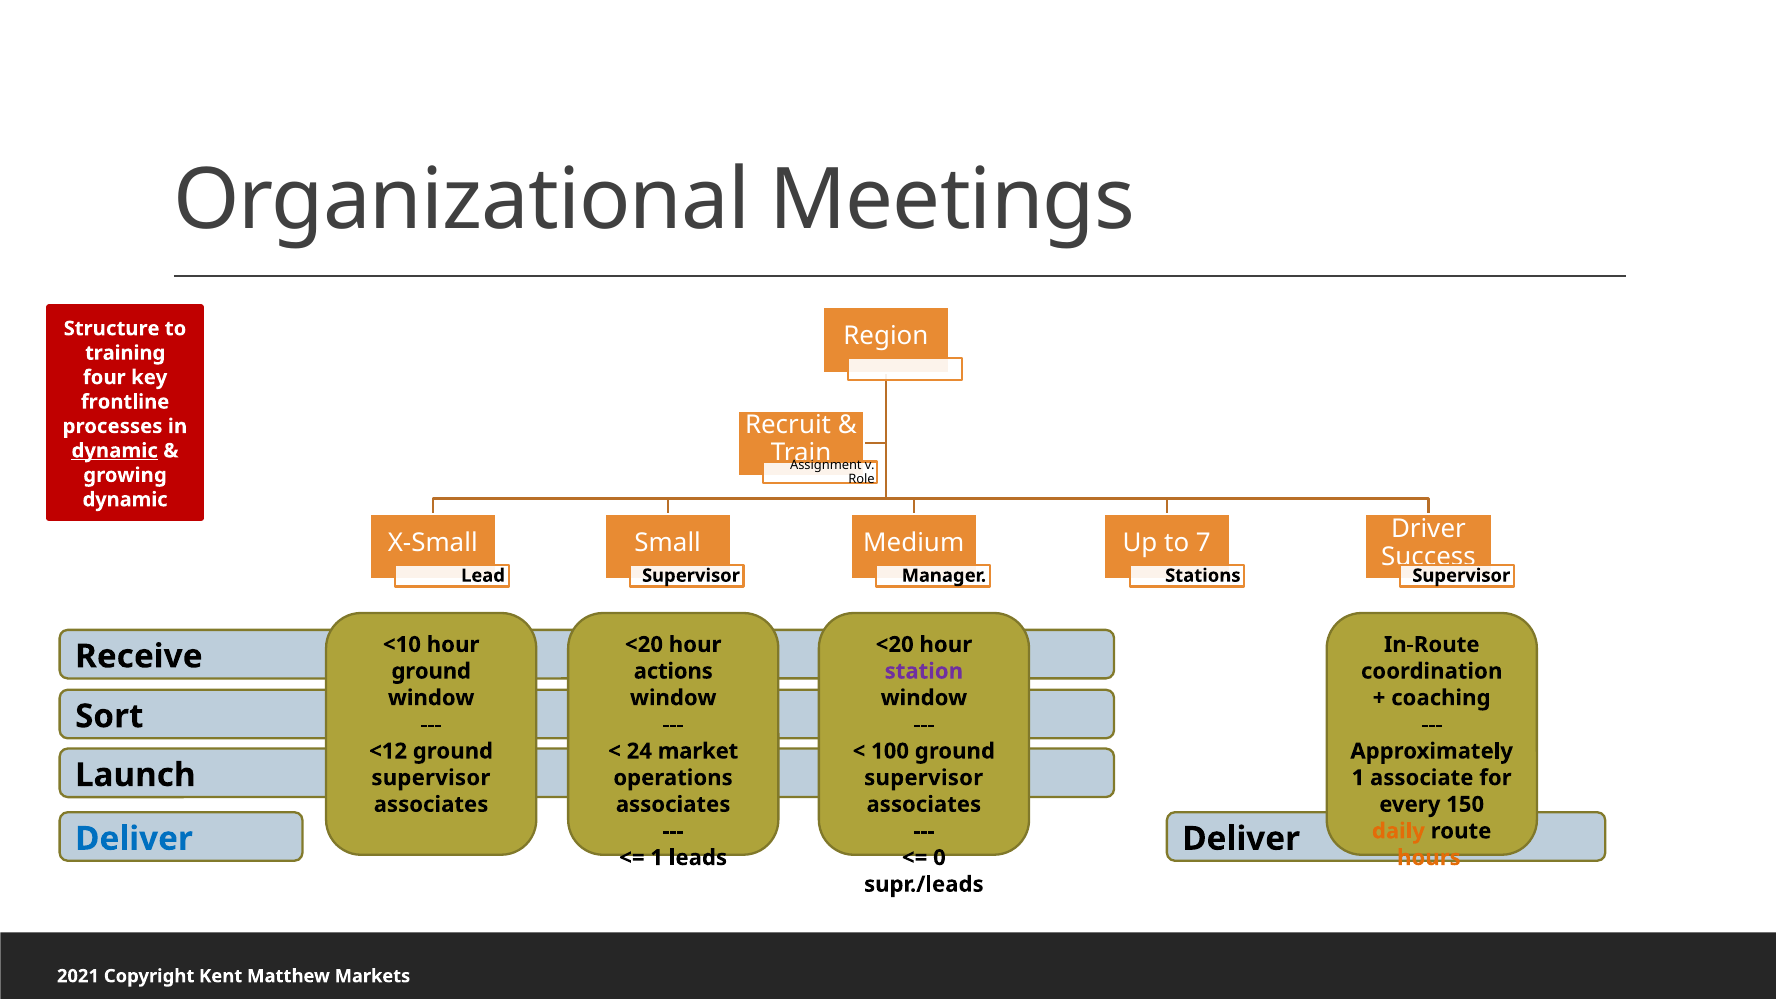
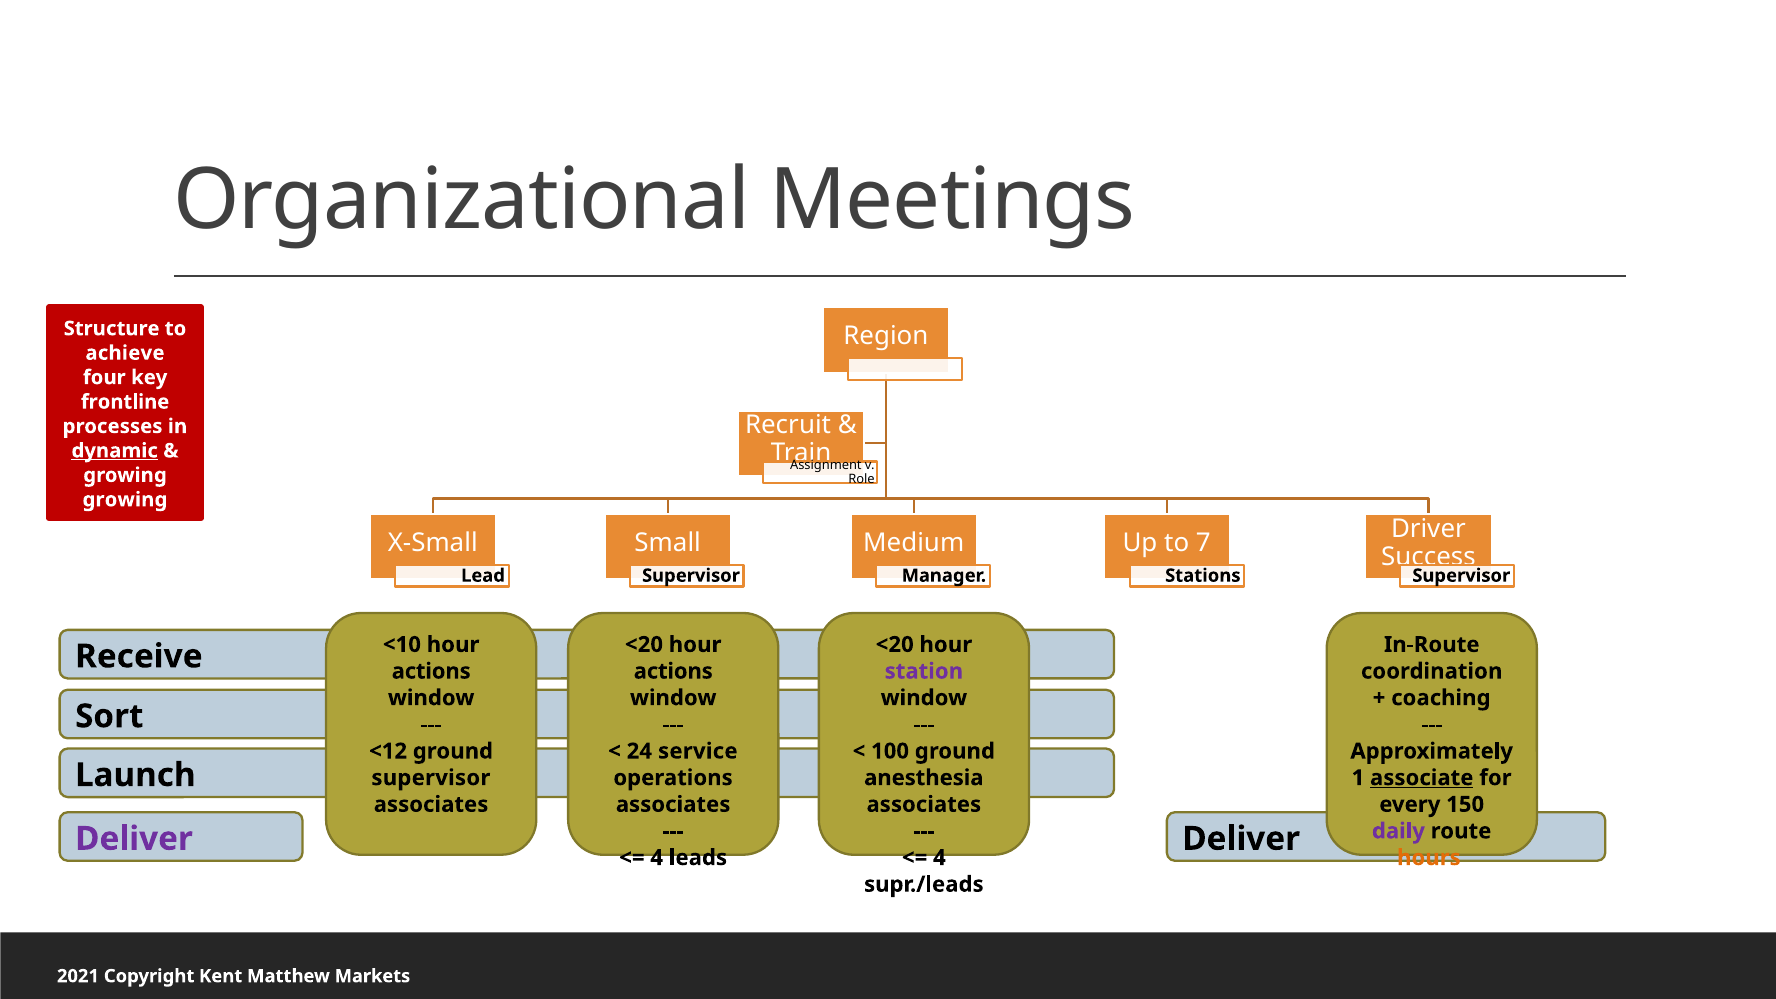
training: training -> achieve
dynamic at (125, 500): dynamic -> growing
ground at (431, 671): ground -> actions
market: market -> service
supervisor at (924, 778): supervisor -> anesthesia
associate underline: none -> present
daily colour: orange -> purple
Deliver at (134, 839) colour: blue -> purple
1 at (657, 858): 1 -> 4
0 at (939, 858): 0 -> 4
